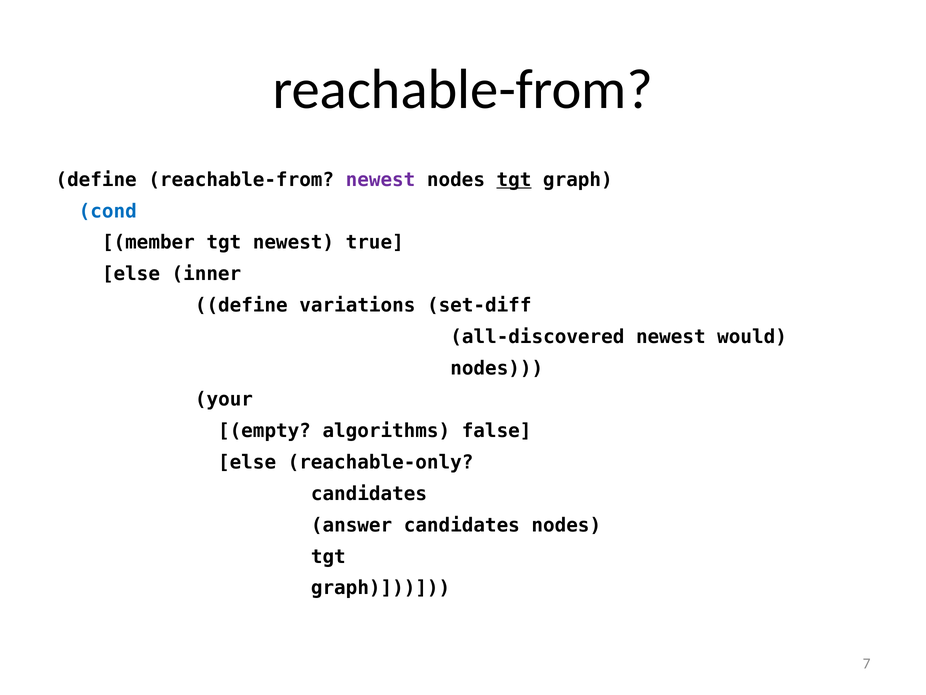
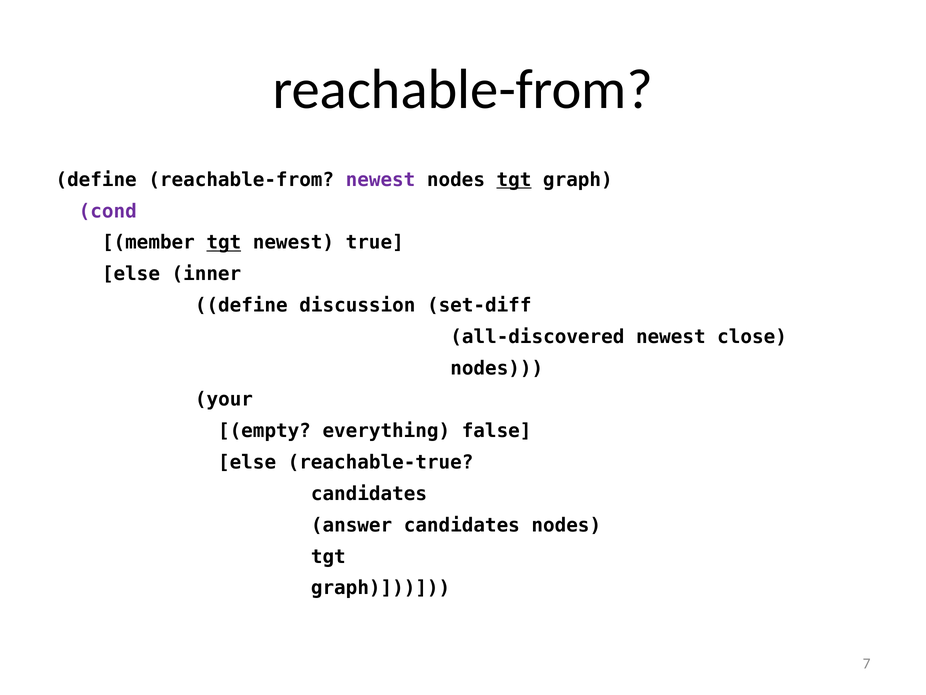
cond colour: blue -> purple
tgt at (224, 242) underline: none -> present
variations: variations -> discussion
would: would -> close
algorithms: algorithms -> everything
reachable-only: reachable-only -> reachable-true
